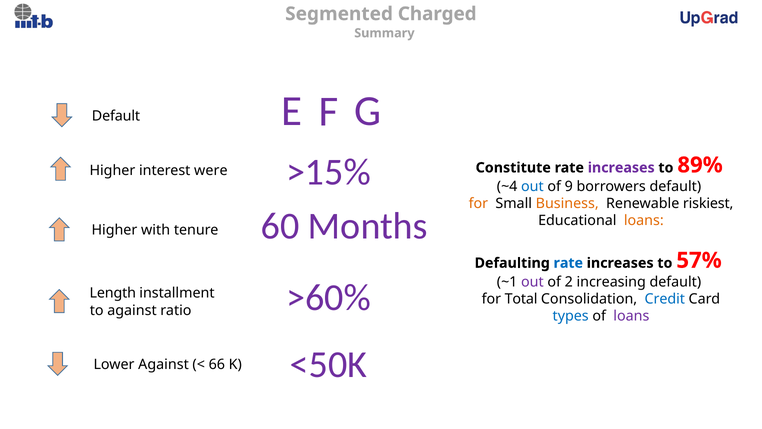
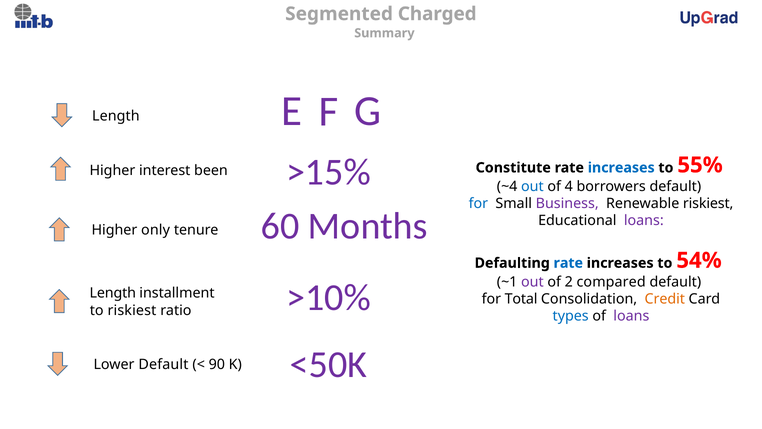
Default at (116, 116): Default -> Length
increases at (621, 168) colour: purple -> blue
89%: 89% -> 55%
were: were -> been
9: 9 -> 4
for at (478, 203) colour: orange -> blue
Business colour: orange -> purple
loans at (644, 221) colour: orange -> purple
with: with -> only
57%: 57% -> 54%
increasing: increasing -> compared
Credit colour: blue -> orange
to against: against -> riskiest
>60%: >60% -> >10%
Lower Against: Against -> Default
66: 66 -> 90
